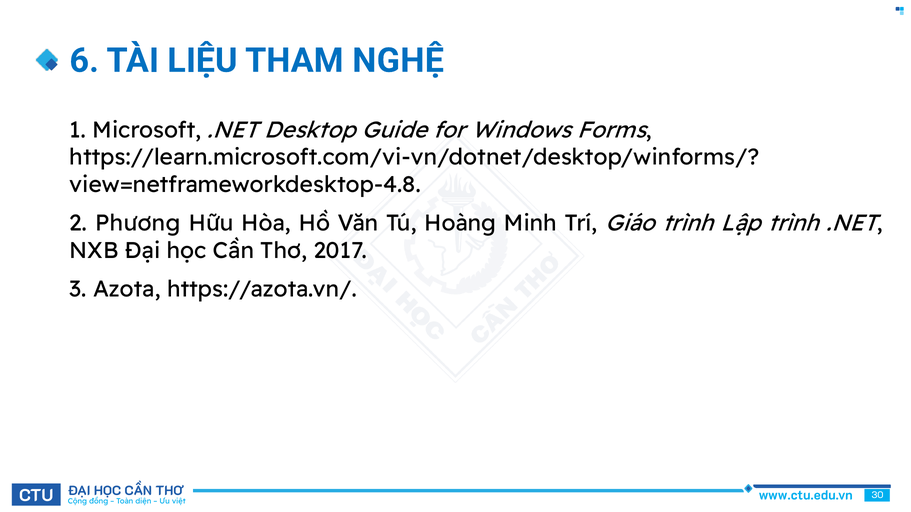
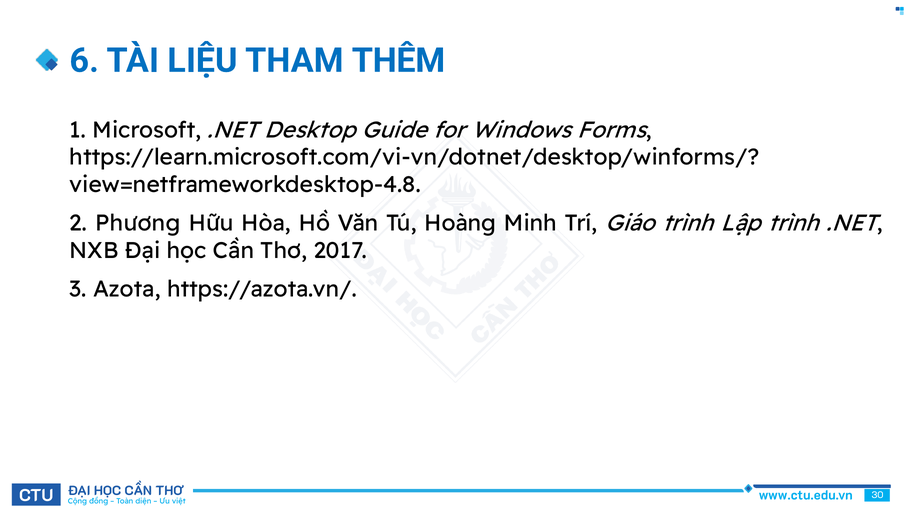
NGHỆ: NGHỆ -> THÊM
